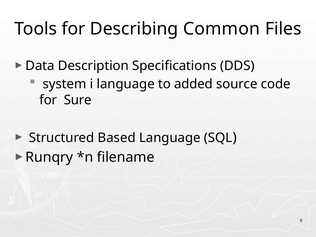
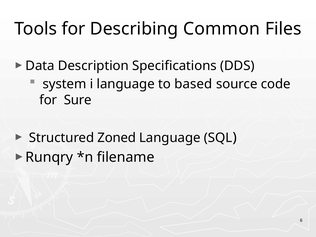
added: added -> based
Based: Based -> Zoned
